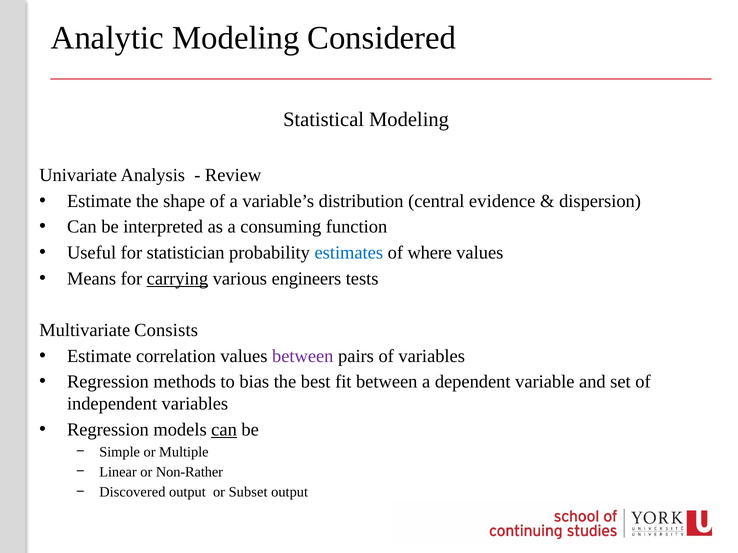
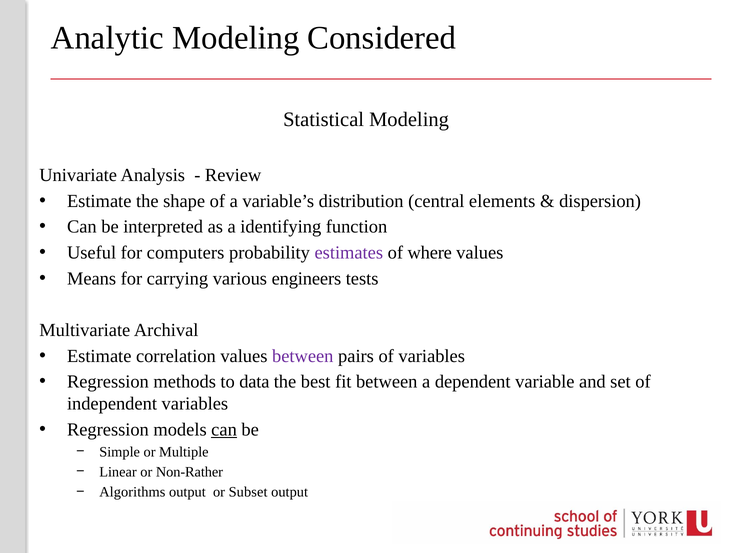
evidence: evidence -> elements
consuming: consuming -> identifying
statistician: statistician -> computers
estimates colour: blue -> purple
carrying underline: present -> none
Consists: Consists -> Archival
bias: bias -> data
Discovered: Discovered -> Algorithms
